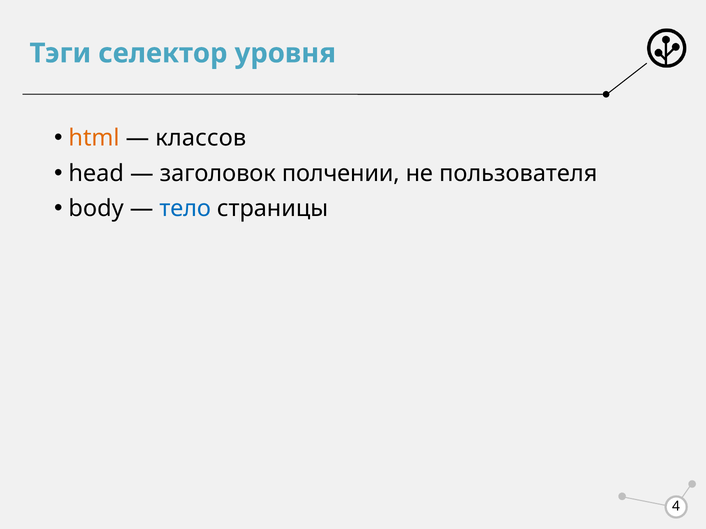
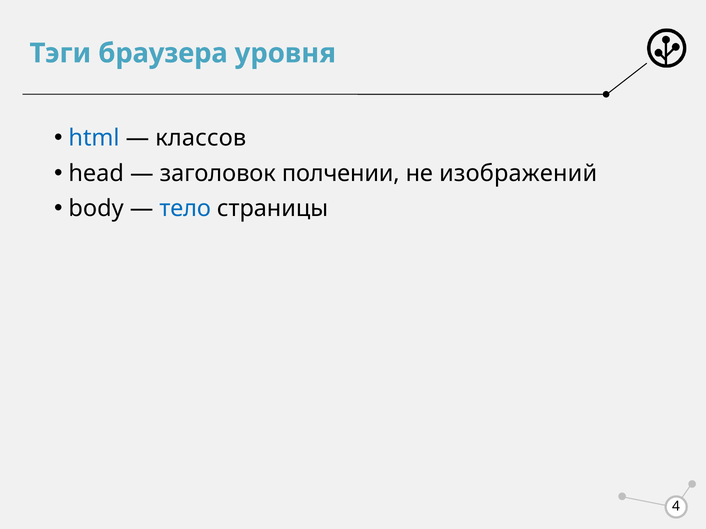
селектор: селектор -> браузера
html colour: orange -> blue
пользователя: пользователя -> изображений
